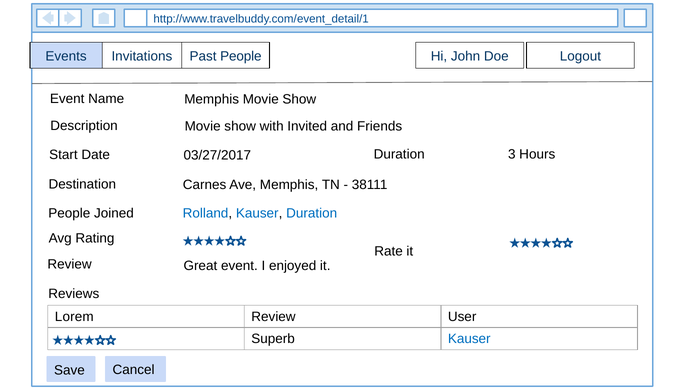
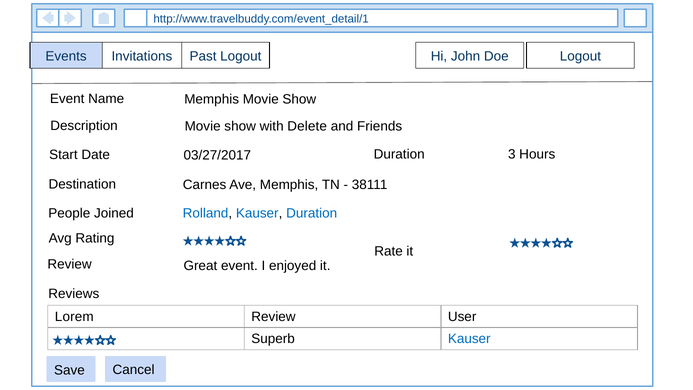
Past People: People -> Logout
Invited: Invited -> Delete
